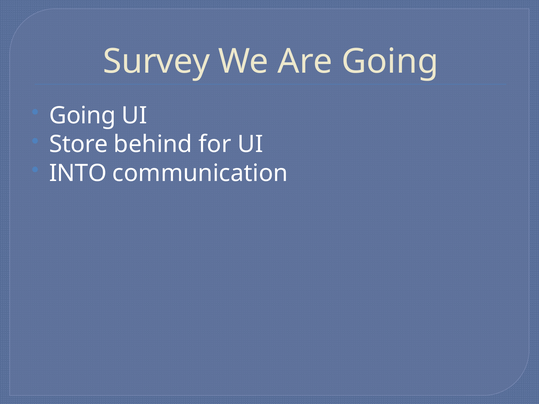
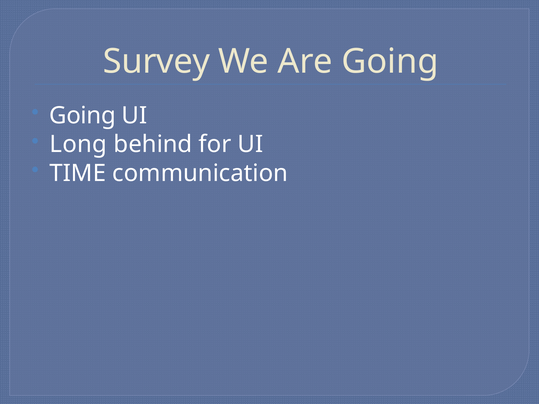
Store: Store -> Long
INTO: INTO -> TIME
